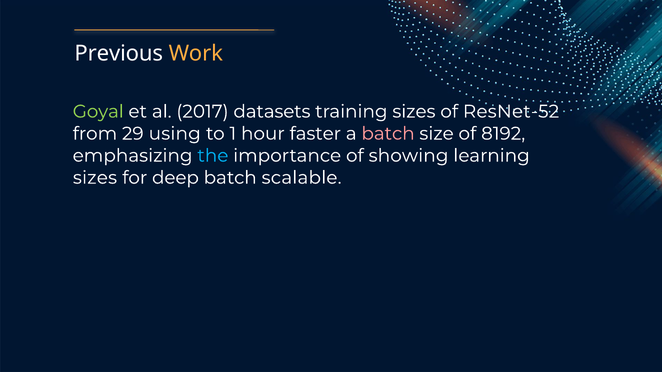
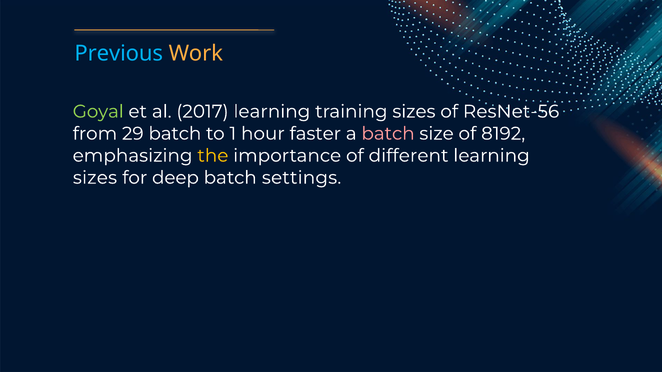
Previous colour: white -> light blue
2017 datasets: datasets -> learning
ResNet-52: ResNet-52 -> ResNet-56
29 using: using -> batch
the colour: light blue -> yellow
showing: showing -> different
scalable: scalable -> settings
